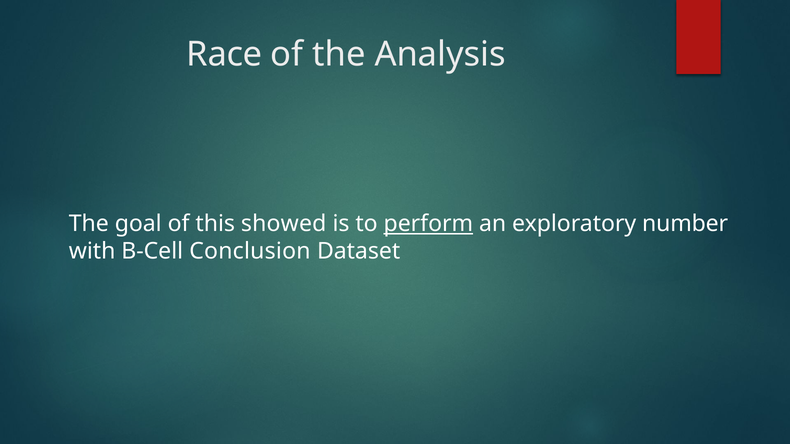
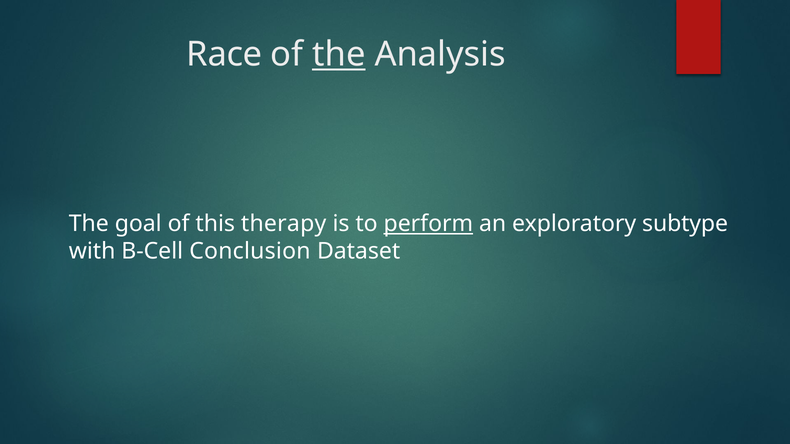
the at (339, 55) underline: none -> present
showed: showed -> therapy
number: number -> subtype
